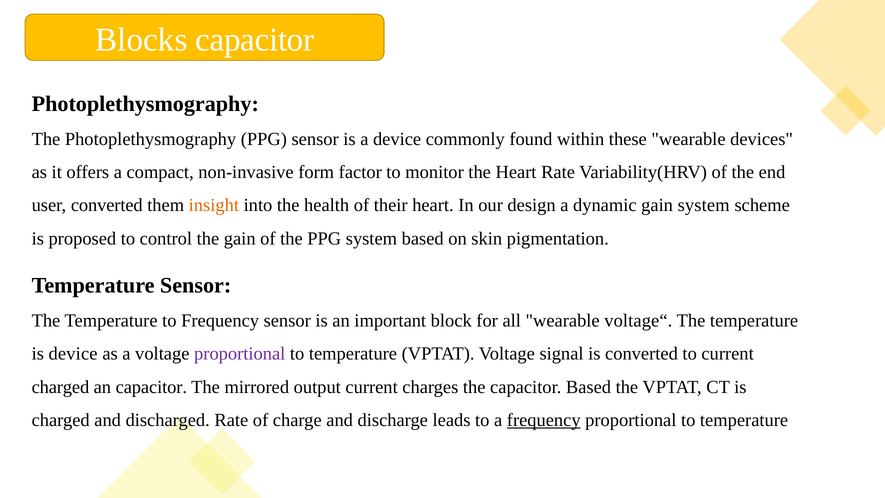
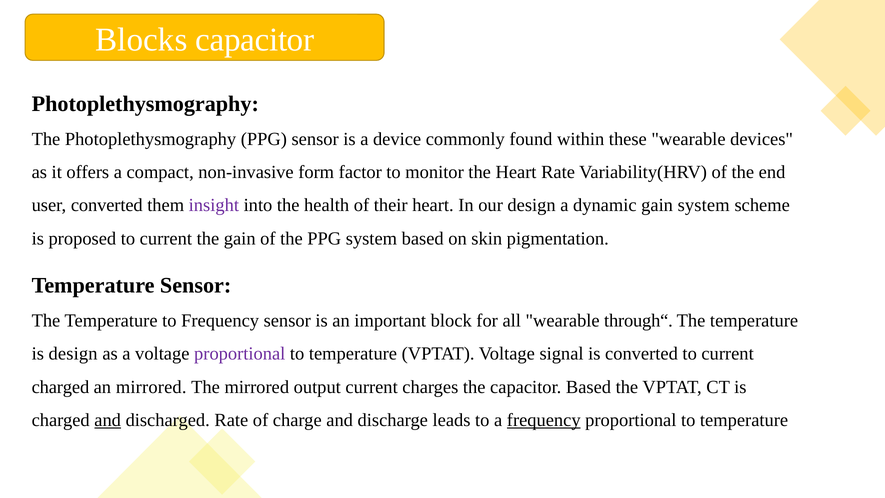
insight colour: orange -> purple
proposed to control: control -> current
voltage“: voltage“ -> through“
is device: device -> design
an capacitor: capacitor -> mirrored
and at (108, 420) underline: none -> present
